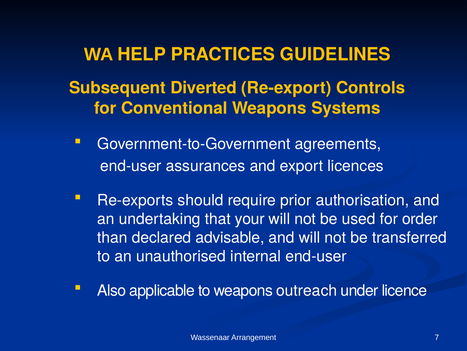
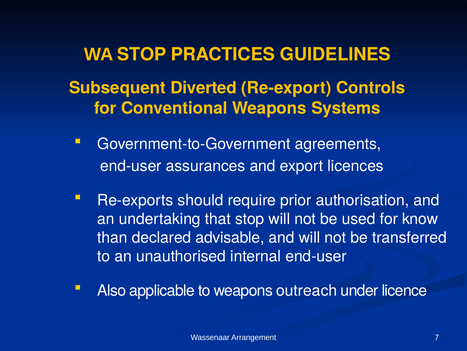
WA HELP: HELP -> STOP
that your: your -> stop
order: order -> know
